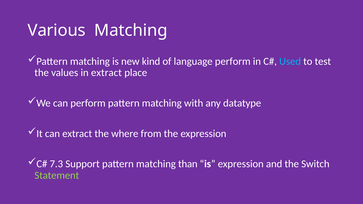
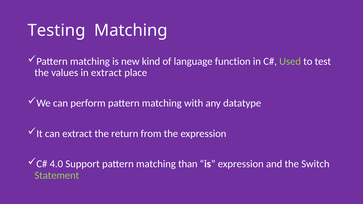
Various: Various -> Testing
language perform: perform -> function
Used colour: light blue -> light green
where: where -> return
7.3: 7.3 -> 4.0
